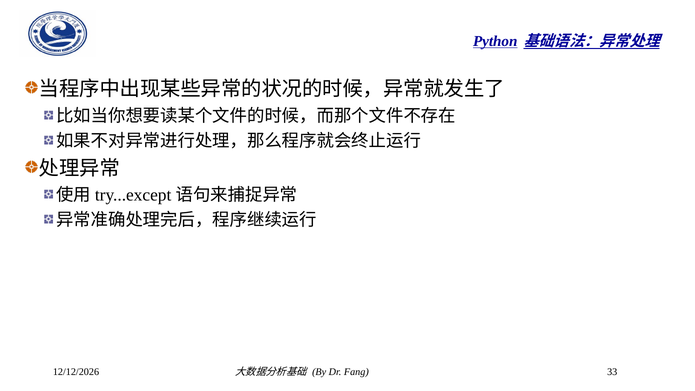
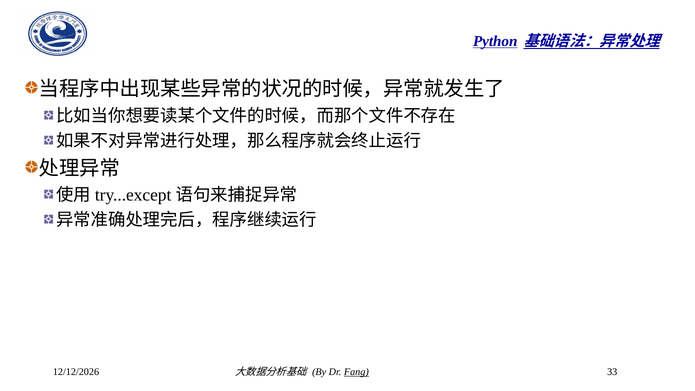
Fang underline: none -> present
